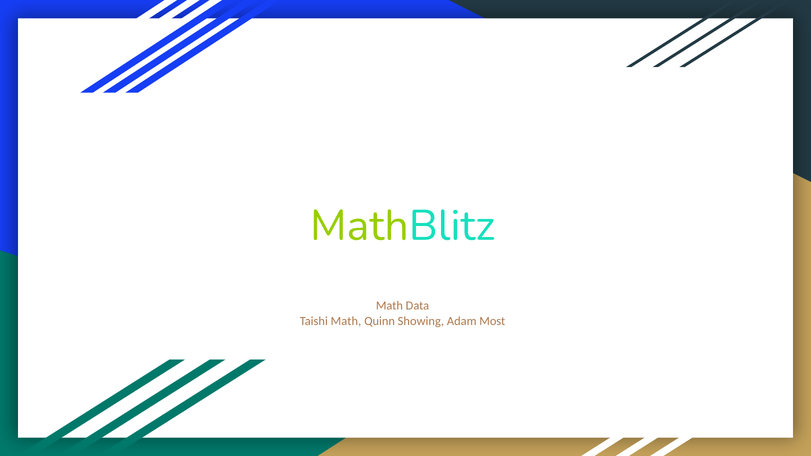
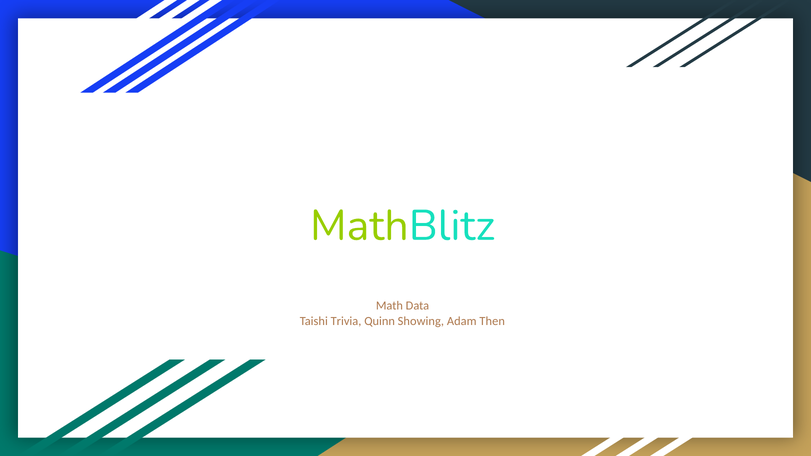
Taishi Math: Math -> Trivia
Most: Most -> Then
